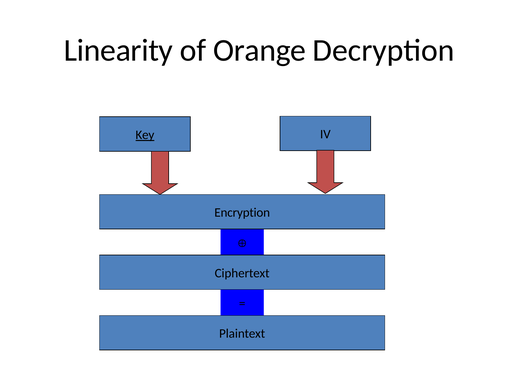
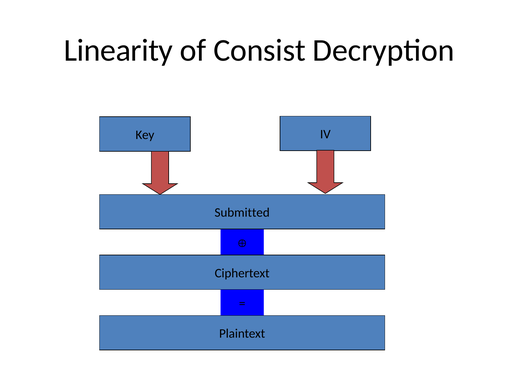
Orange: Orange -> Consist
Key underline: present -> none
Encryption: Encryption -> Submitted
